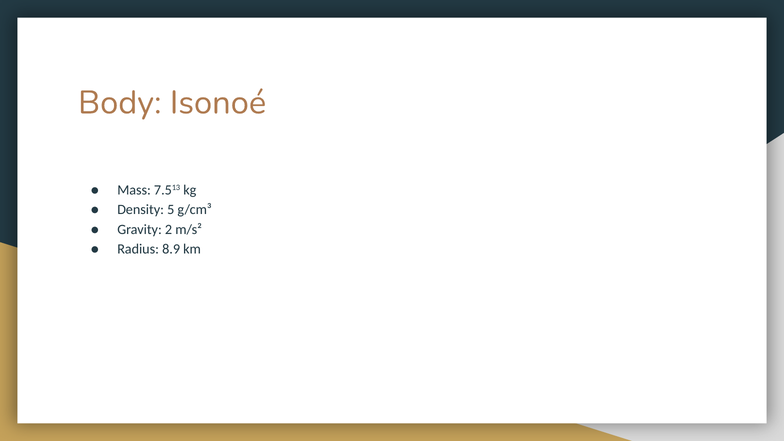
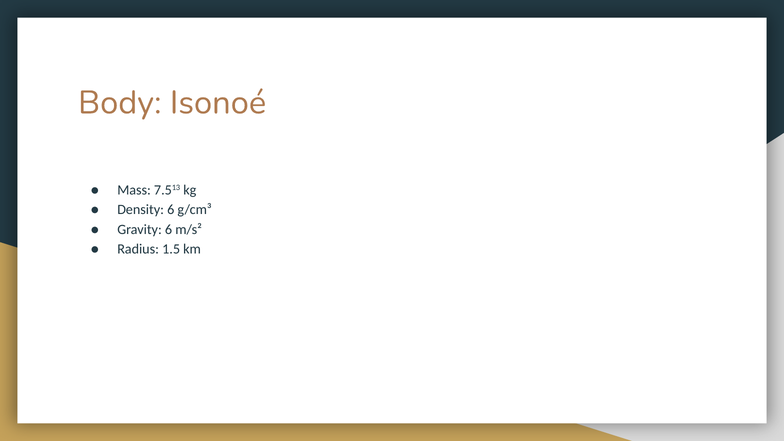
Density 5: 5 -> 6
Gravity 2: 2 -> 6
8.9: 8.9 -> 1.5
